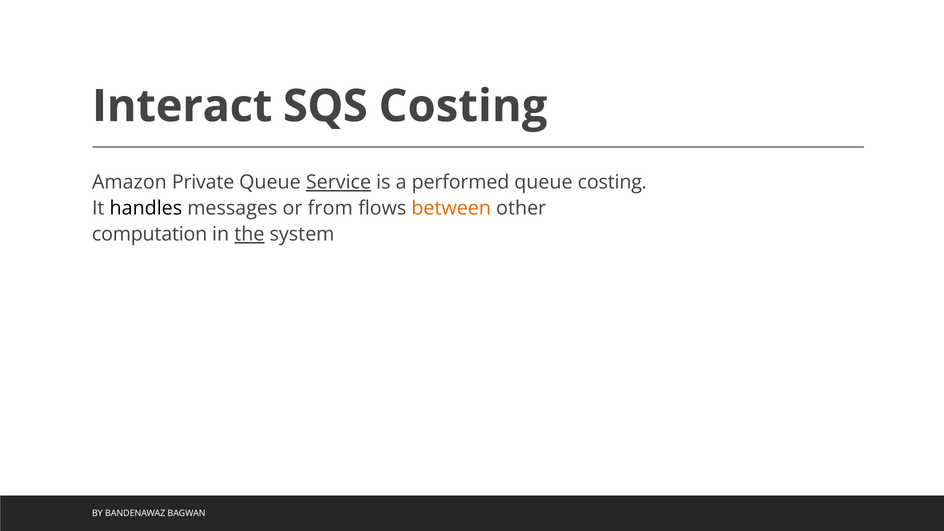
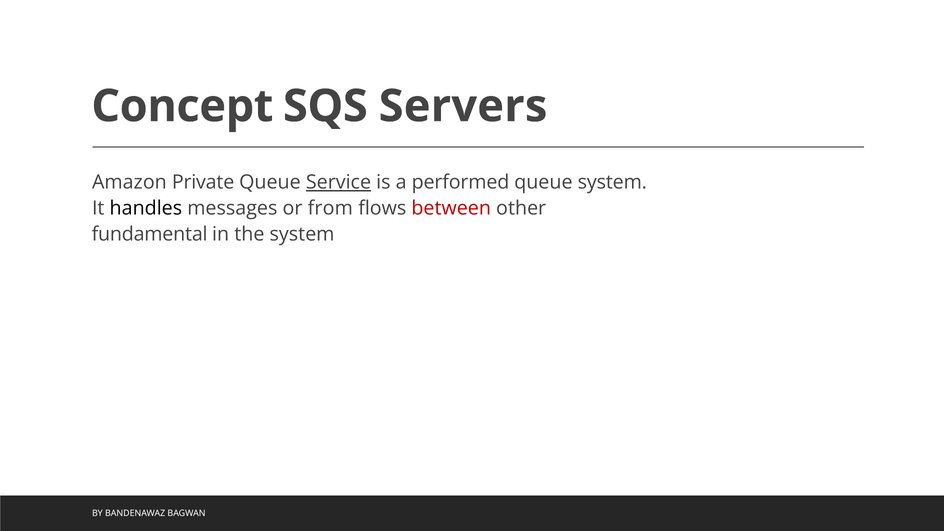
Interact: Interact -> Concept
SQS Costing: Costing -> Servers
queue costing: costing -> system
between colour: orange -> red
computation: computation -> fundamental
the underline: present -> none
